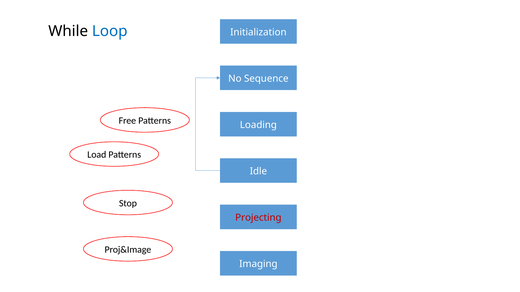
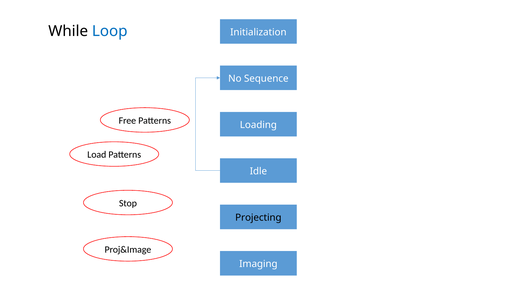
Projecting colour: red -> black
